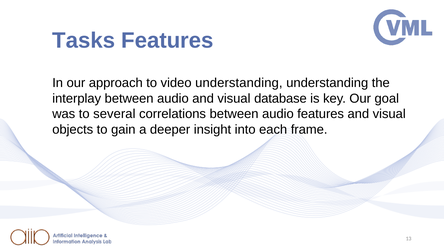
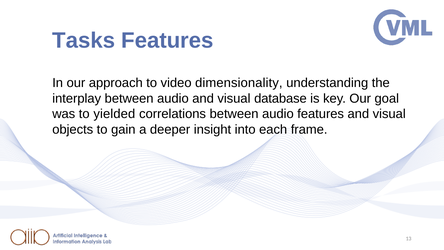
video understanding: understanding -> dimensionality
several: several -> yielded
